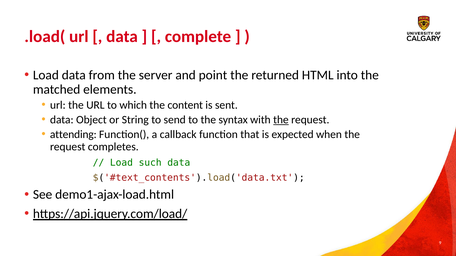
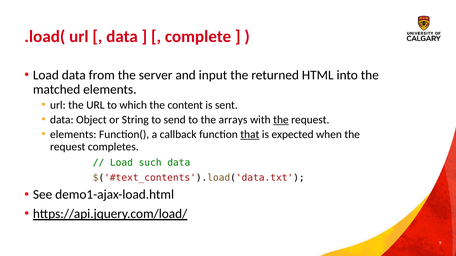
point: point -> input
syntax: syntax -> arrays
attending at (73, 135): attending -> elements
that underline: none -> present
